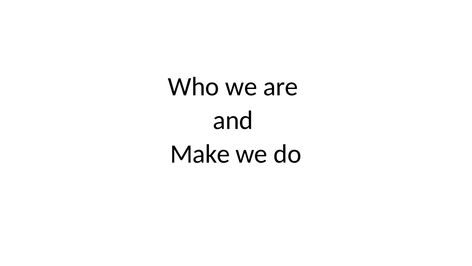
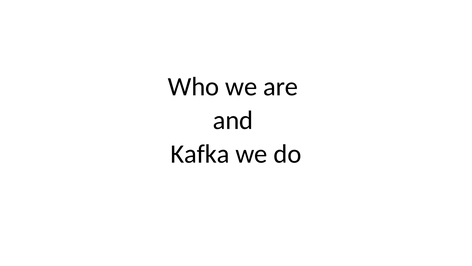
Make: Make -> Kafka
